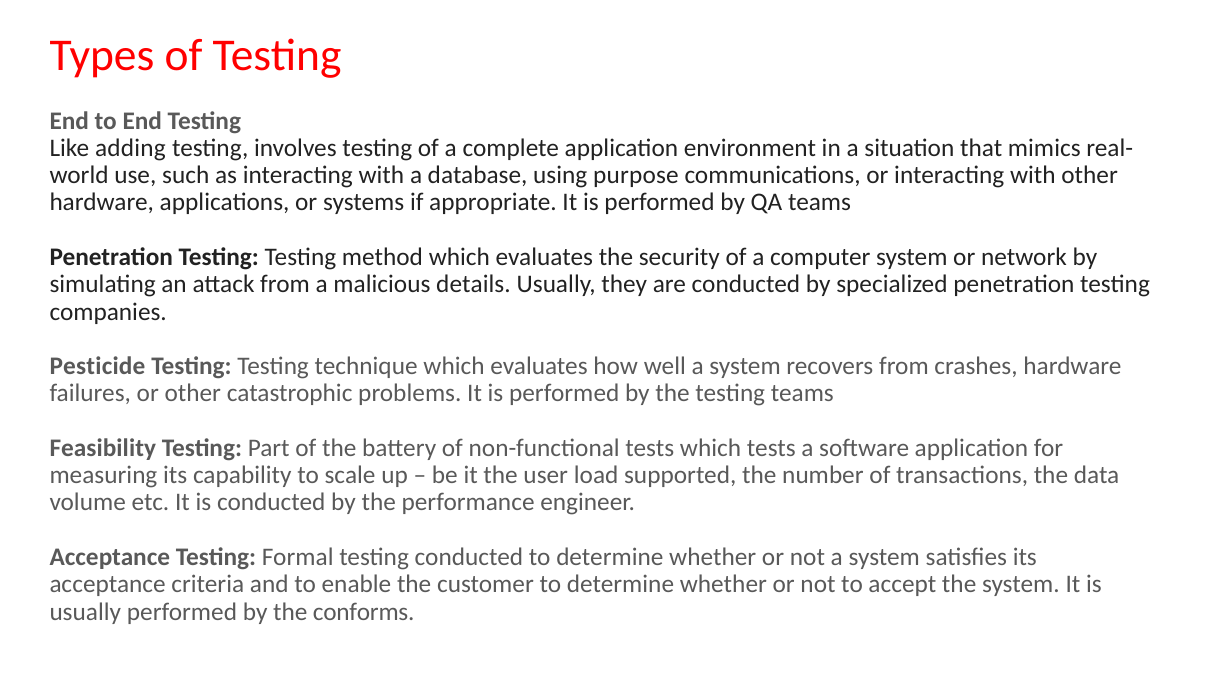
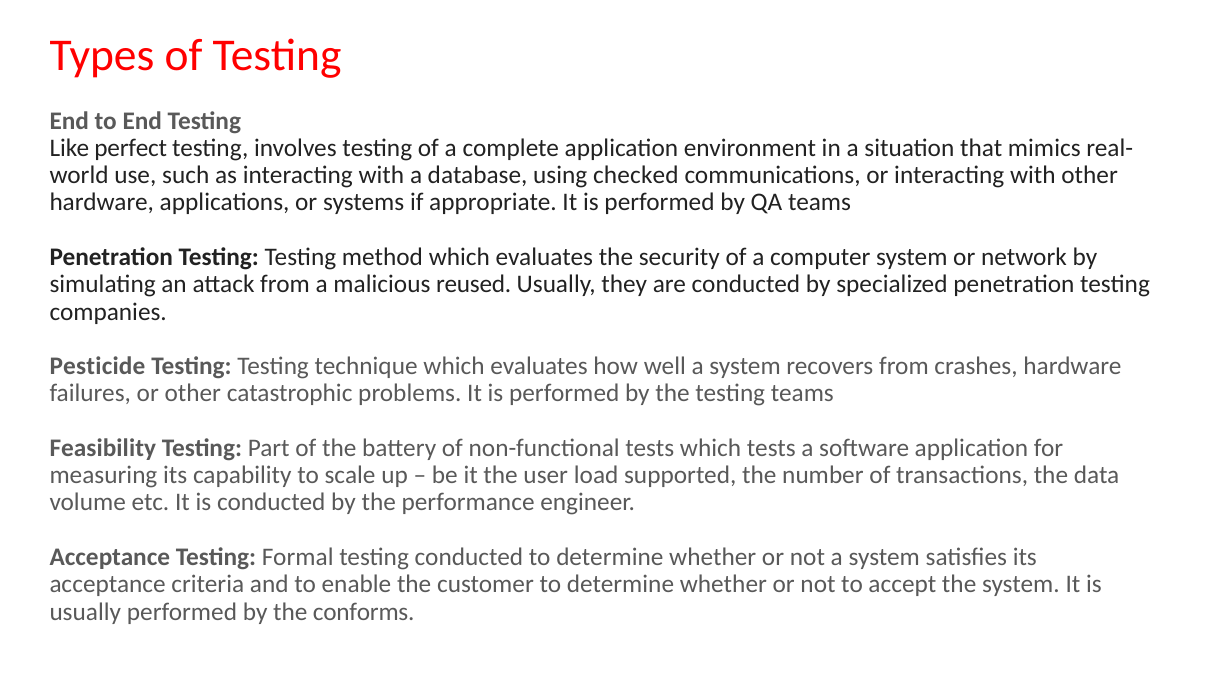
adding: adding -> perfect
purpose: purpose -> checked
details: details -> reused
